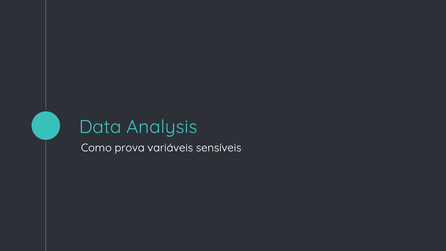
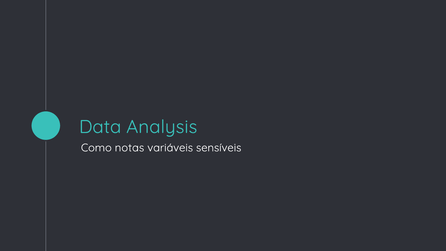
prova: prova -> notas
